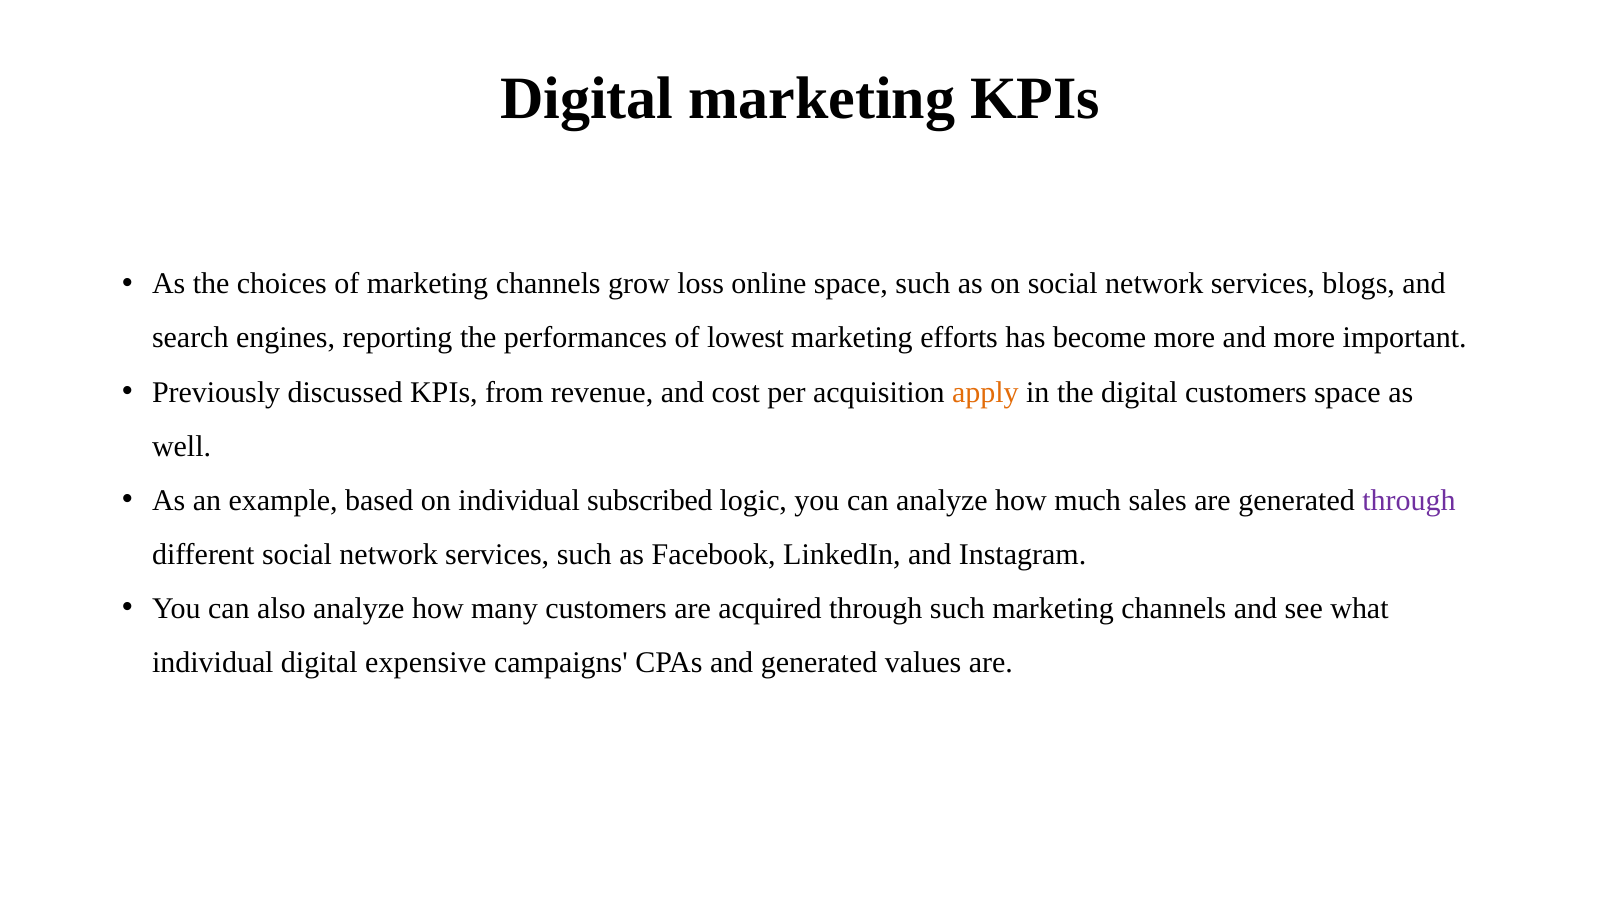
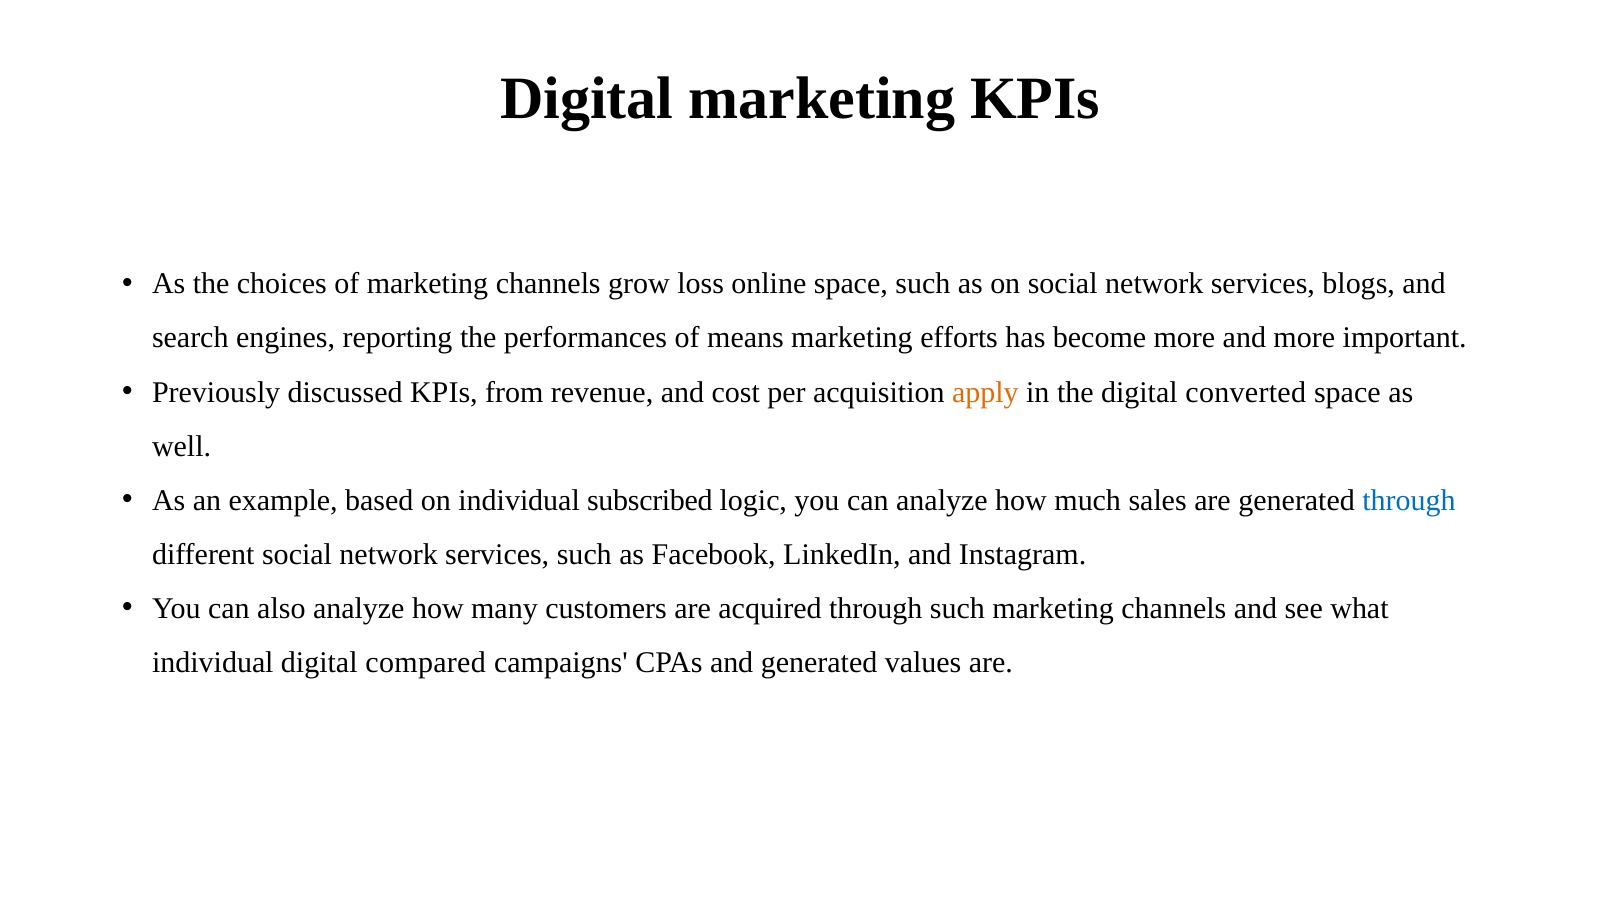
lowest: lowest -> means
digital customers: customers -> converted
through at (1409, 500) colour: purple -> blue
expensive: expensive -> compared
